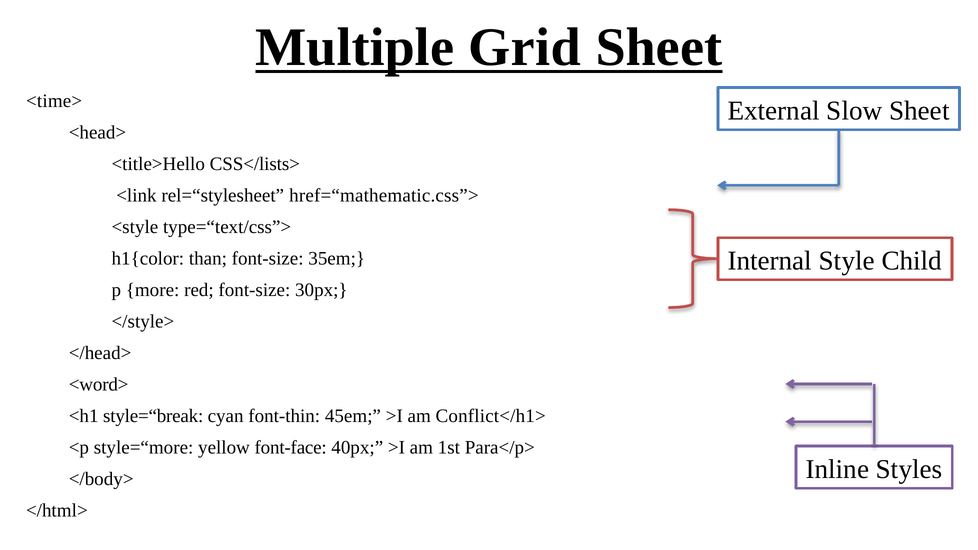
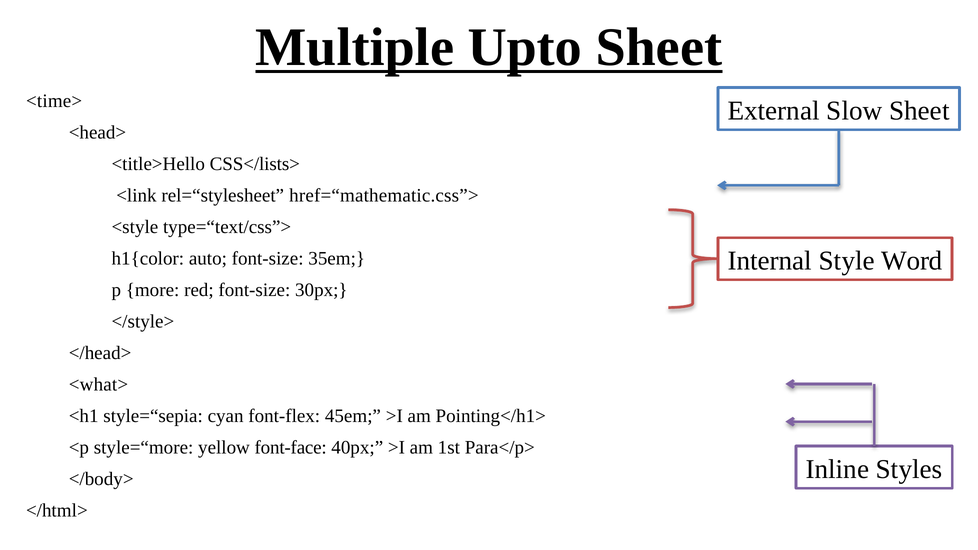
Grid: Grid -> Upto
Child: Child -> Word
than: than -> auto
<word>: <word> -> <what>
style=“break: style=“break -> style=“sepia
font-thin: font-thin -> font-flex
Conflict</h1>: Conflict</h1> -> Pointing</h1>
